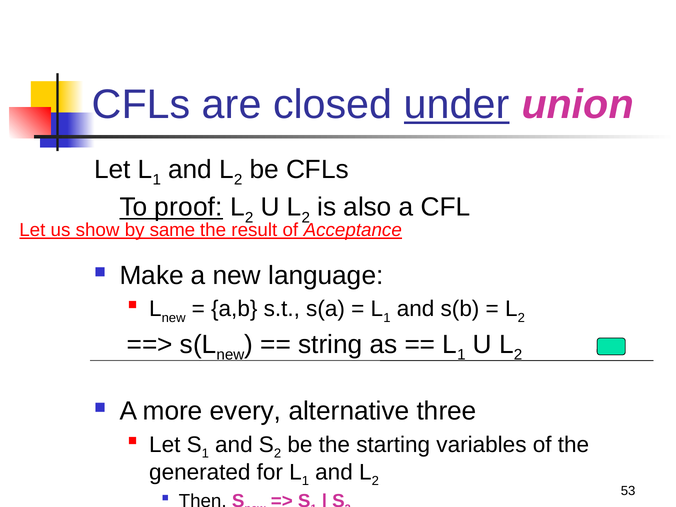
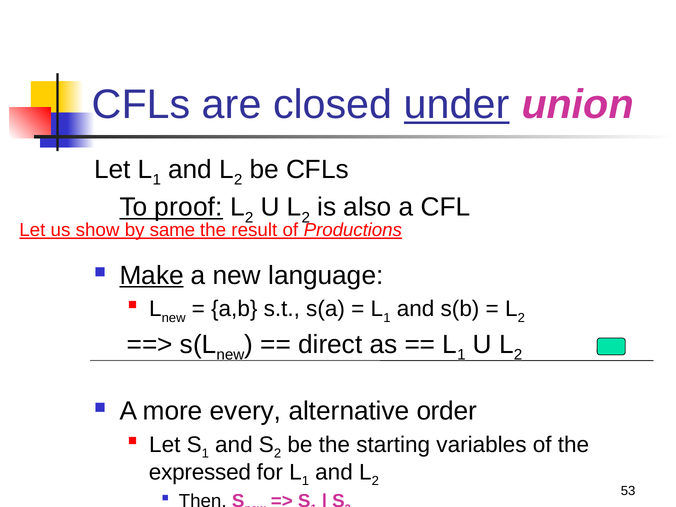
Acceptance: Acceptance -> Productions
Make underline: none -> present
string: string -> direct
three: three -> order
generated: generated -> expressed
